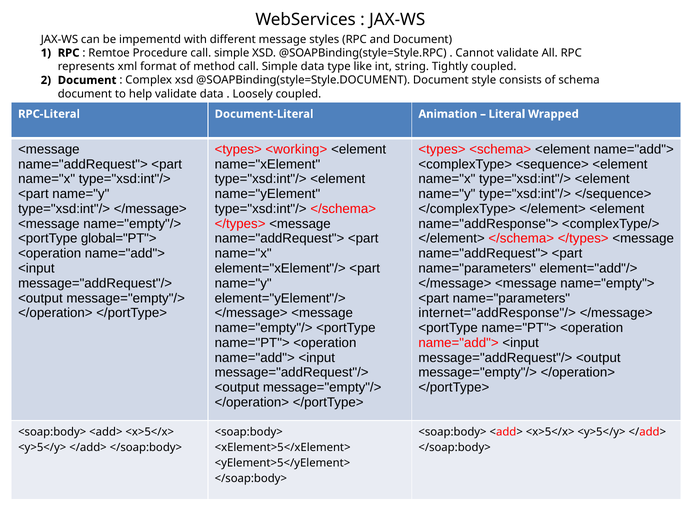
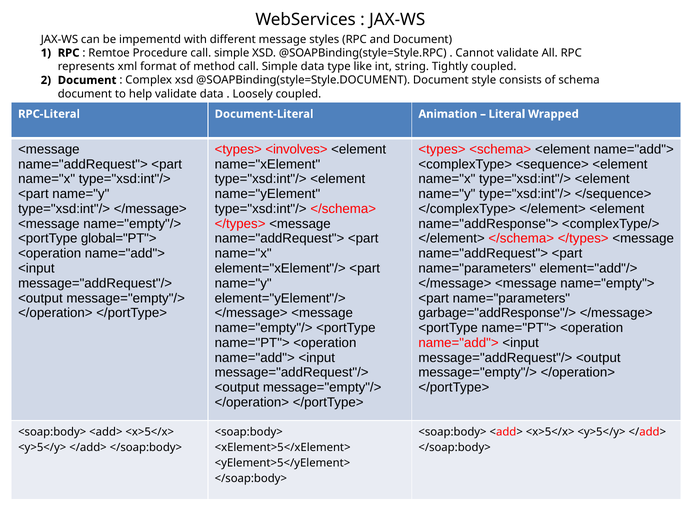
<working>: <working> -> <involves>
internet="addResponse"/>: internet="addResponse"/> -> garbage="addResponse"/>
